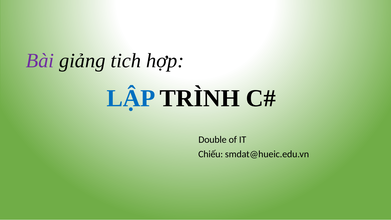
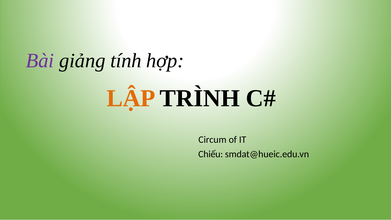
tich: tich -> tính
LẬP colour: blue -> orange
Double: Double -> Circum
